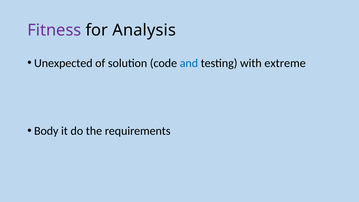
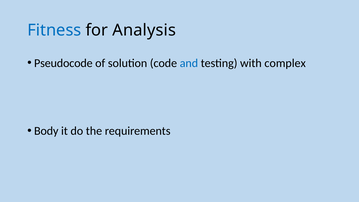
Fitness colour: purple -> blue
Unexpected: Unexpected -> Pseudocode
extreme: extreme -> complex
